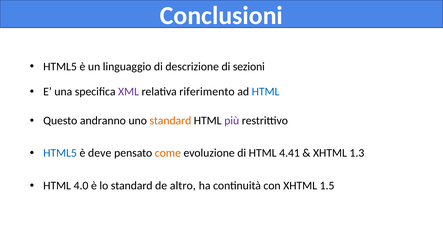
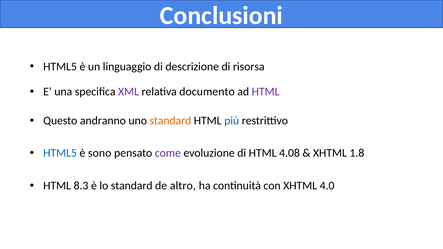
sezioni: sezioni -> risorsa
riferimento: riferimento -> documento
HTML at (266, 92) colour: blue -> purple
più colour: purple -> blue
deve: deve -> sono
come colour: orange -> purple
4.41: 4.41 -> 4.08
1.3: 1.3 -> 1.8
4.0: 4.0 -> 8.3
1.5: 1.5 -> 4.0
